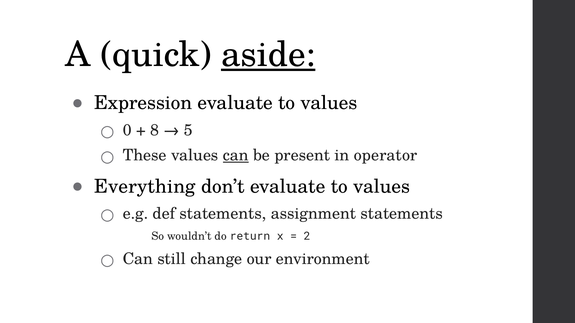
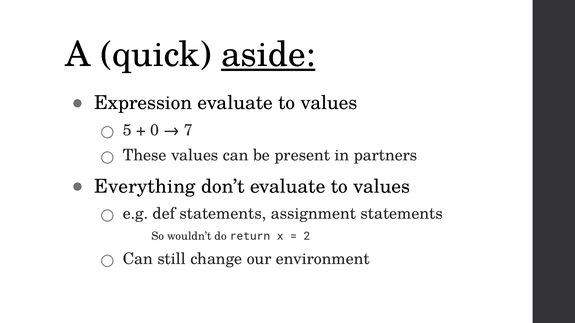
0: 0 -> 5
8: 8 -> 0
5: 5 -> 7
can at (236, 156) underline: present -> none
operator: operator -> partners
